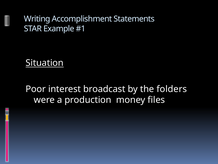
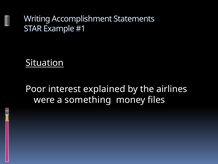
broadcast: broadcast -> explained
folders: folders -> airlines
production: production -> something
